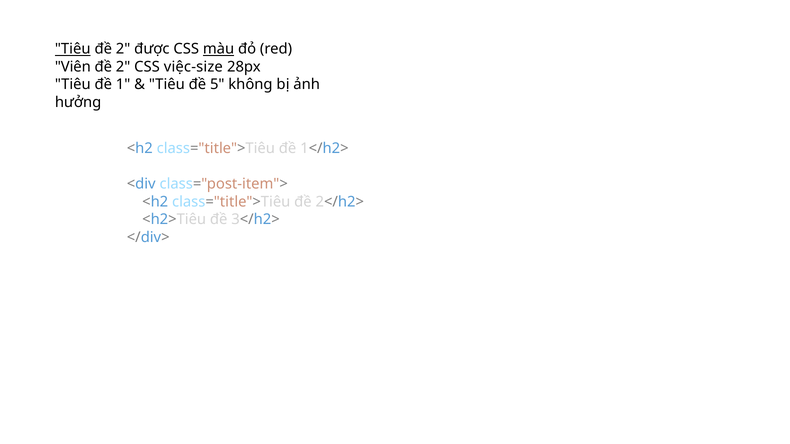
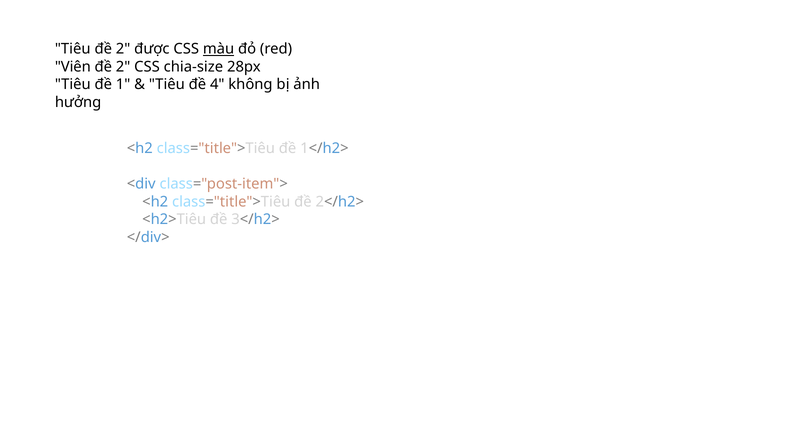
Tiêu at (73, 49) underline: present -> none
việc-size: việc-size -> chia-size
5: 5 -> 4
